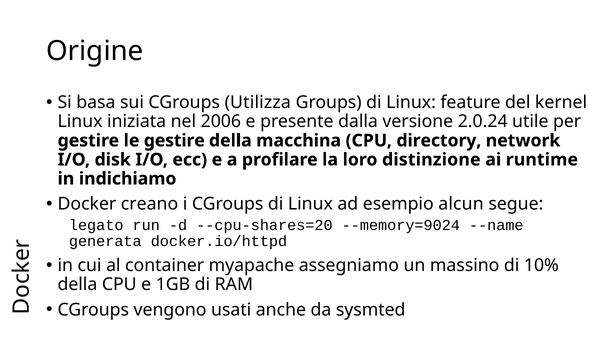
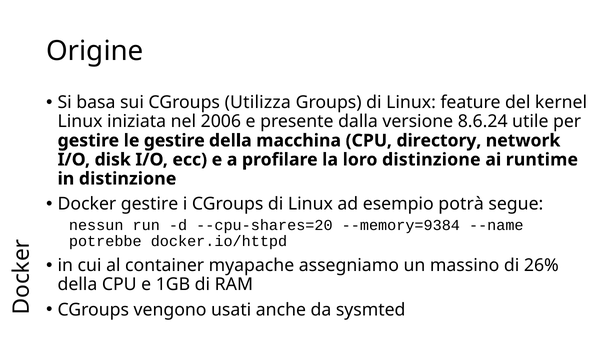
2.0.24: 2.0.24 -> 8.6.24
in indichiamo: indichiamo -> distinzione
Docker creano: creano -> gestire
alcun: alcun -> potrà
legato: legato -> nessun
--memory=9024: --memory=9024 -> --memory=9384
generata: generata -> potrebbe
10%: 10% -> 26%
